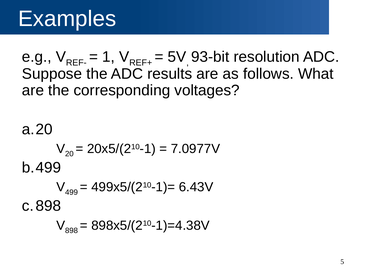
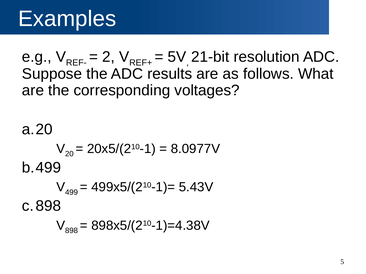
1: 1 -> 2
93-bit: 93-bit -> 21-bit
7.0977V: 7.0977V -> 8.0977V
6.43V: 6.43V -> 5.43V
